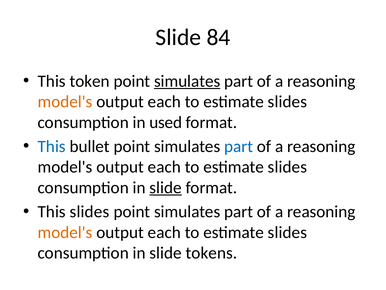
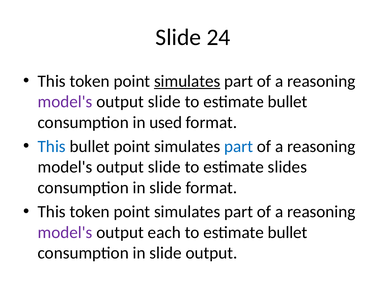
84: 84 -> 24
model's at (65, 102) colour: orange -> purple
each at (164, 102): each -> slide
slides at (287, 102): slides -> bullet
each at (164, 167): each -> slide
slide at (166, 187) underline: present -> none
slides at (89, 211): slides -> token
model's at (65, 232) colour: orange -> purple
slides at (287, 232): slides -> bullet
slide tokens: tokens -> output
